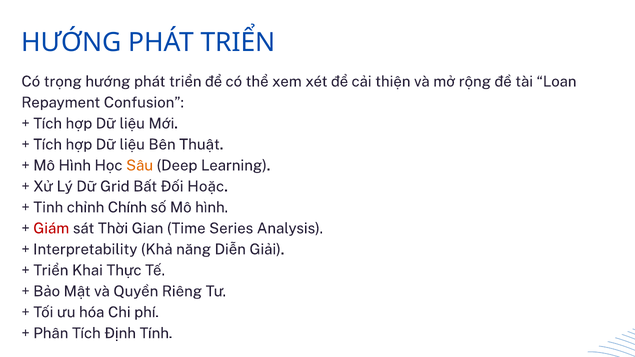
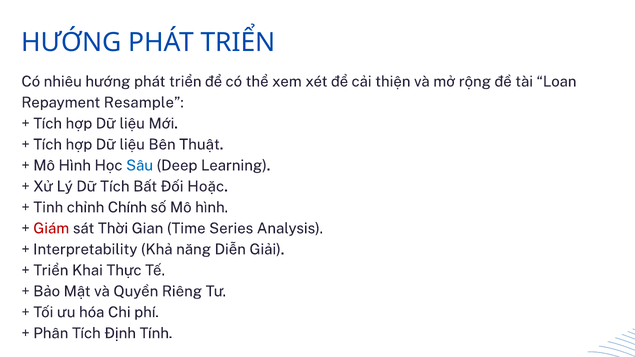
trọng: trọng -> nhiêu
Confusion: Confusion -> Resample
Sâu colour: orange -> blue
Dữ Grid: Grid -> Tích
